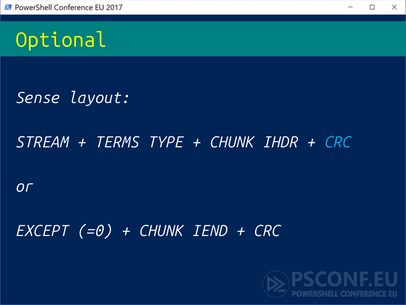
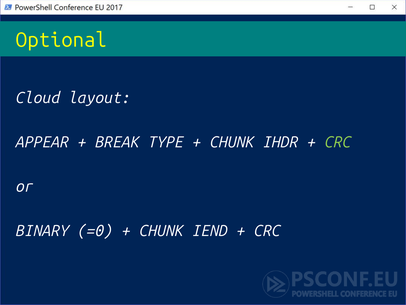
Sense: Sense -> Cloud
STREAM: STREAM -> APPEAR
TERMS: TERMS -> BREAK
CRC at (337, 142) colour: light blue -> light green
EXCEPT: EXCEPT -> BINARY
